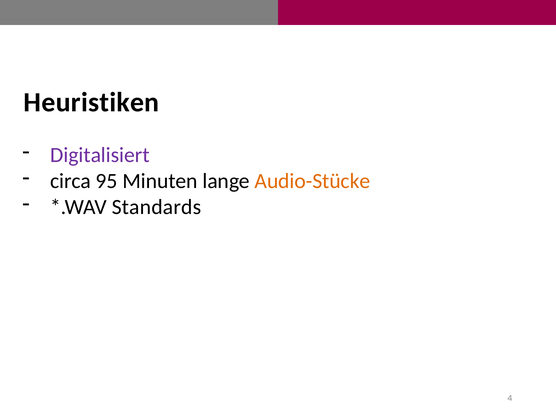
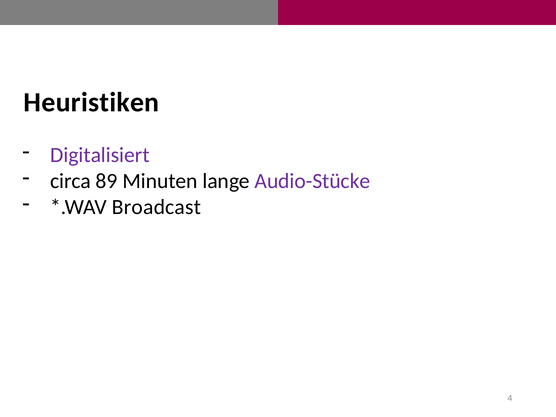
95: 95 -> 89
Audio-Stücke colour: orange -> purple
Standards: Standards -> Broadcast
